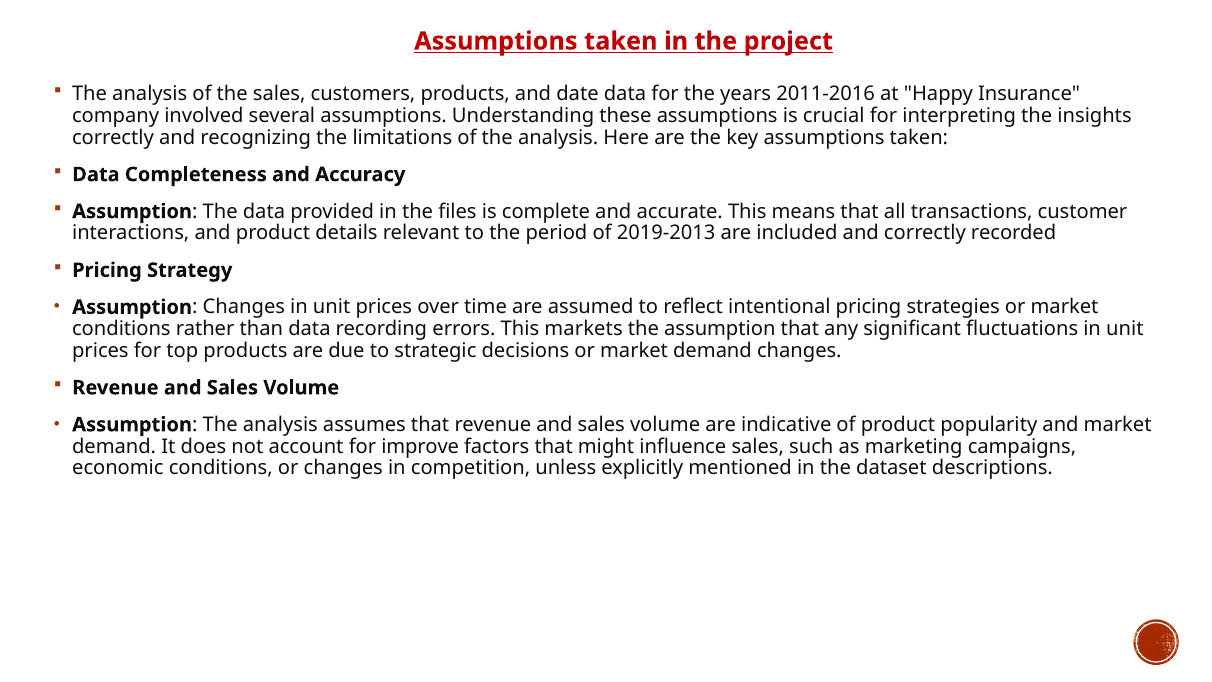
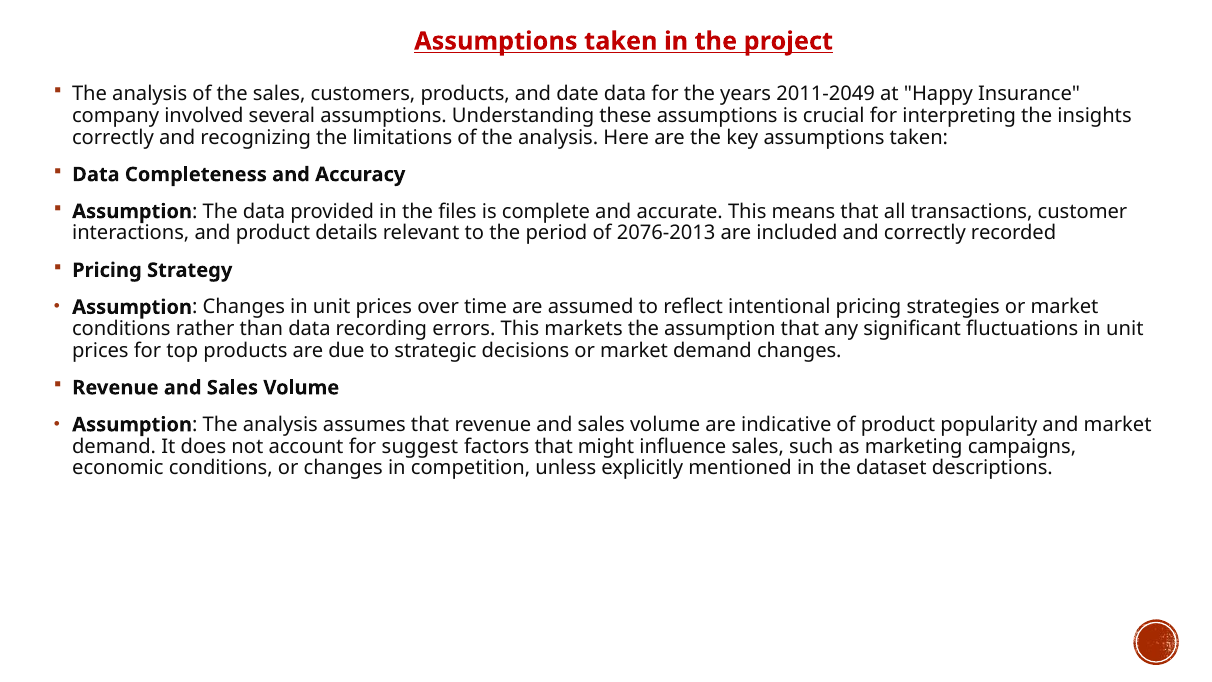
2011-2016: 2011-2016 -> 2011-2049
2019-2013: 2019-2013 -> 2076-2013
improve: improve -> suggest
